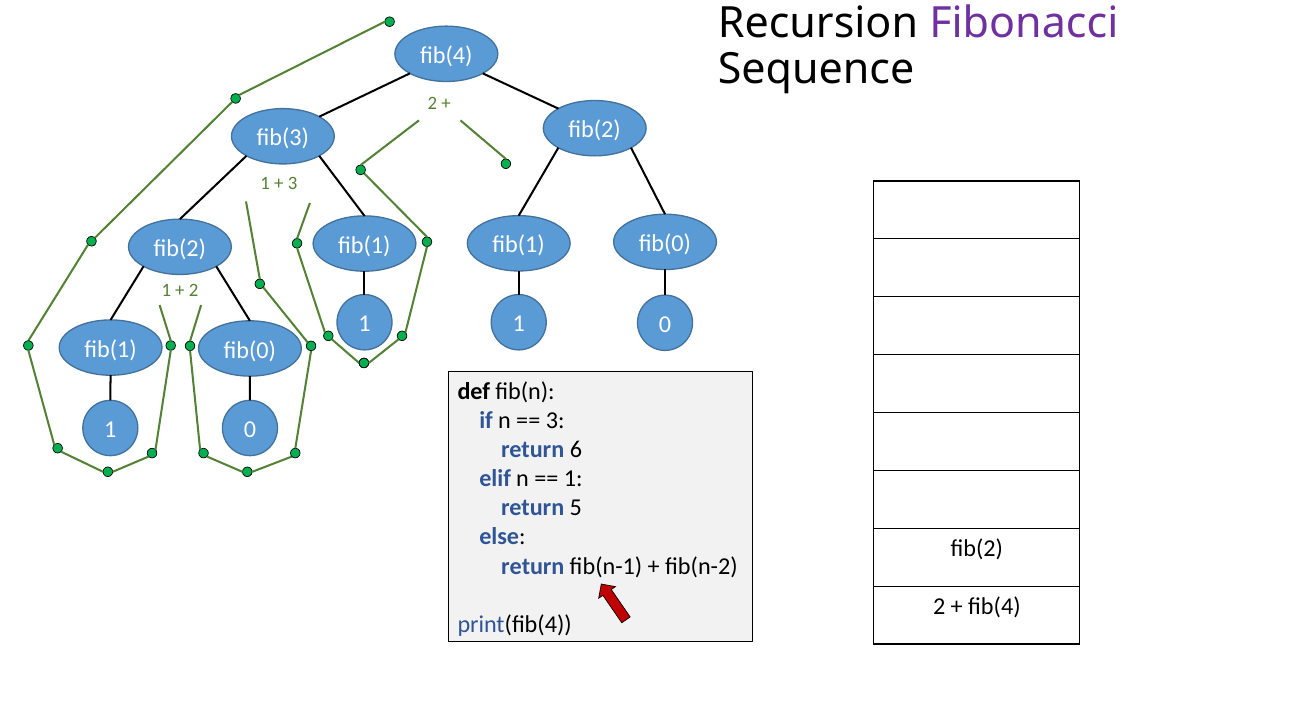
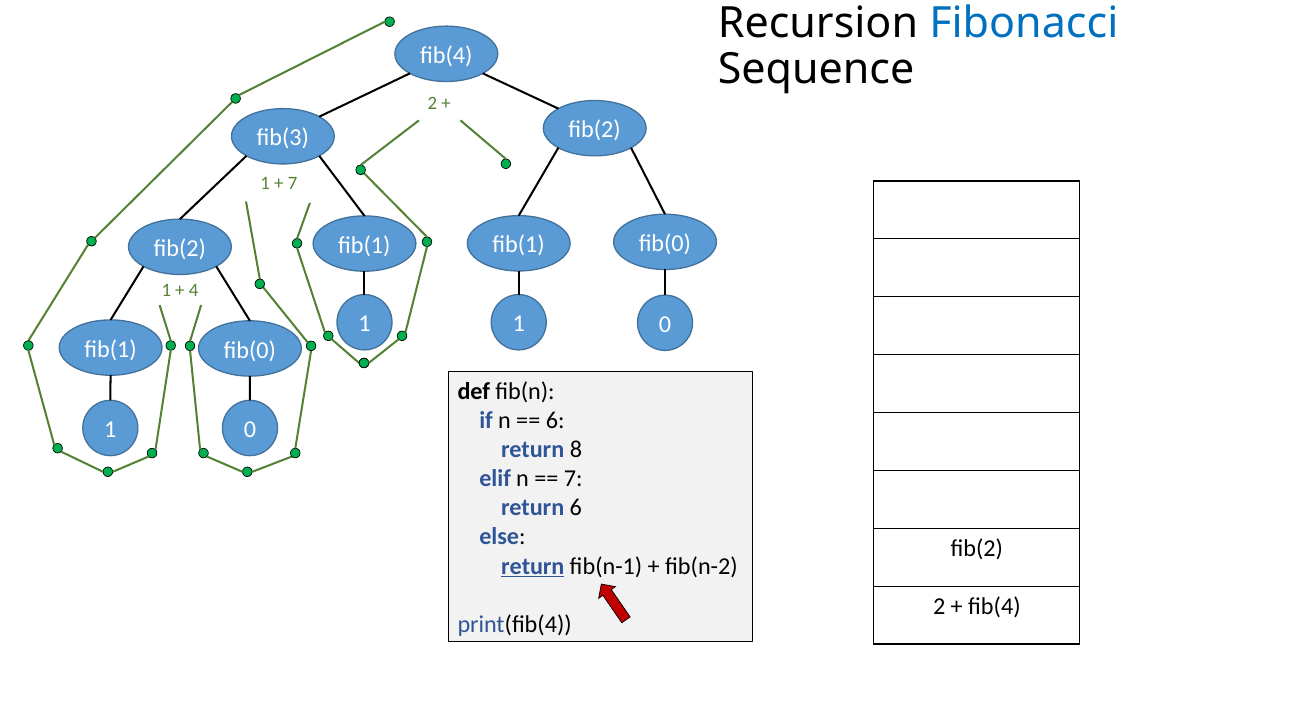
Fibonacci colour: purple -> blue
3 at (293, 183): 3 -> 7
2 at (194, 290): 2 -> 4
3 at (555, 421): 3 -> 6
6: 6 -> 8
1 at (573, 479): 1 -> 7
return 5: 5 -> 6
return at (533, 566) underline: none -> present
